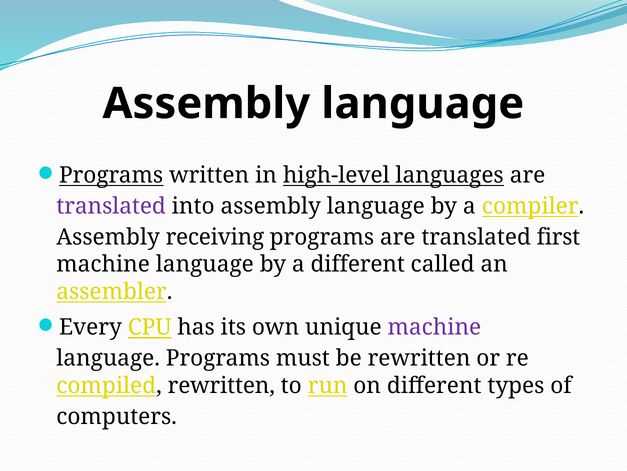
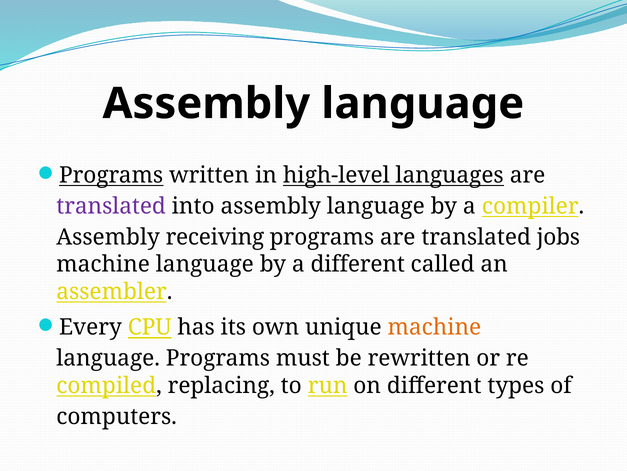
first: first -> jobs
machine at (434, 327) colour: purple -> orange
rewritten at (221, 385): rewritten -> replacing
